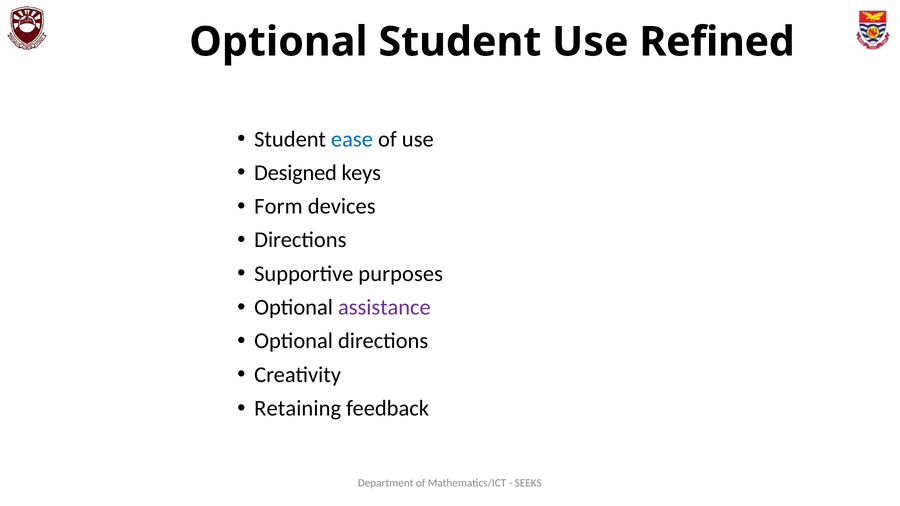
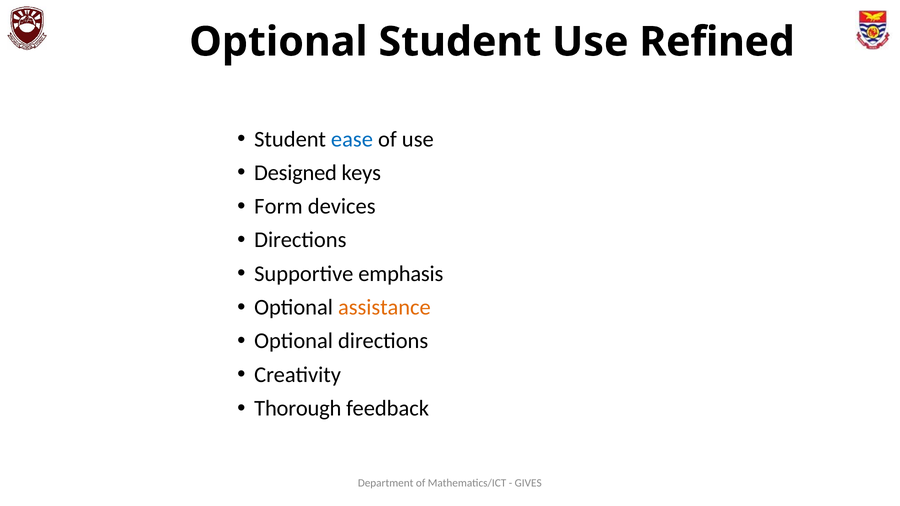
purposes: purposes -> emphasis
assistance colour: purple -> orange
Retaining: Retaining -> Thorough
SEEKS: SEEKS -> GIVES
